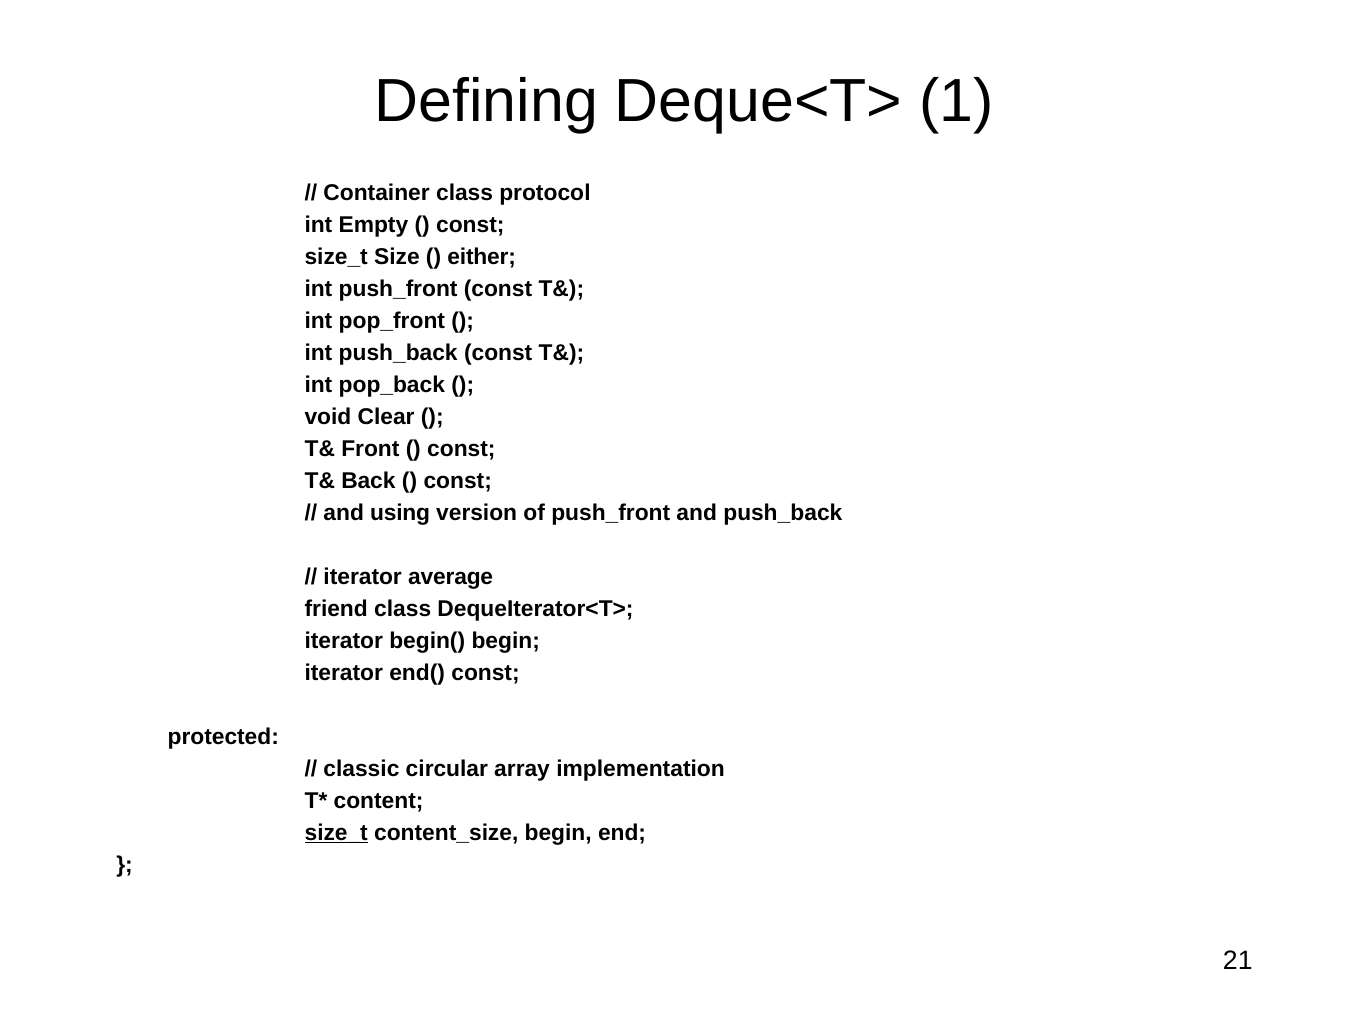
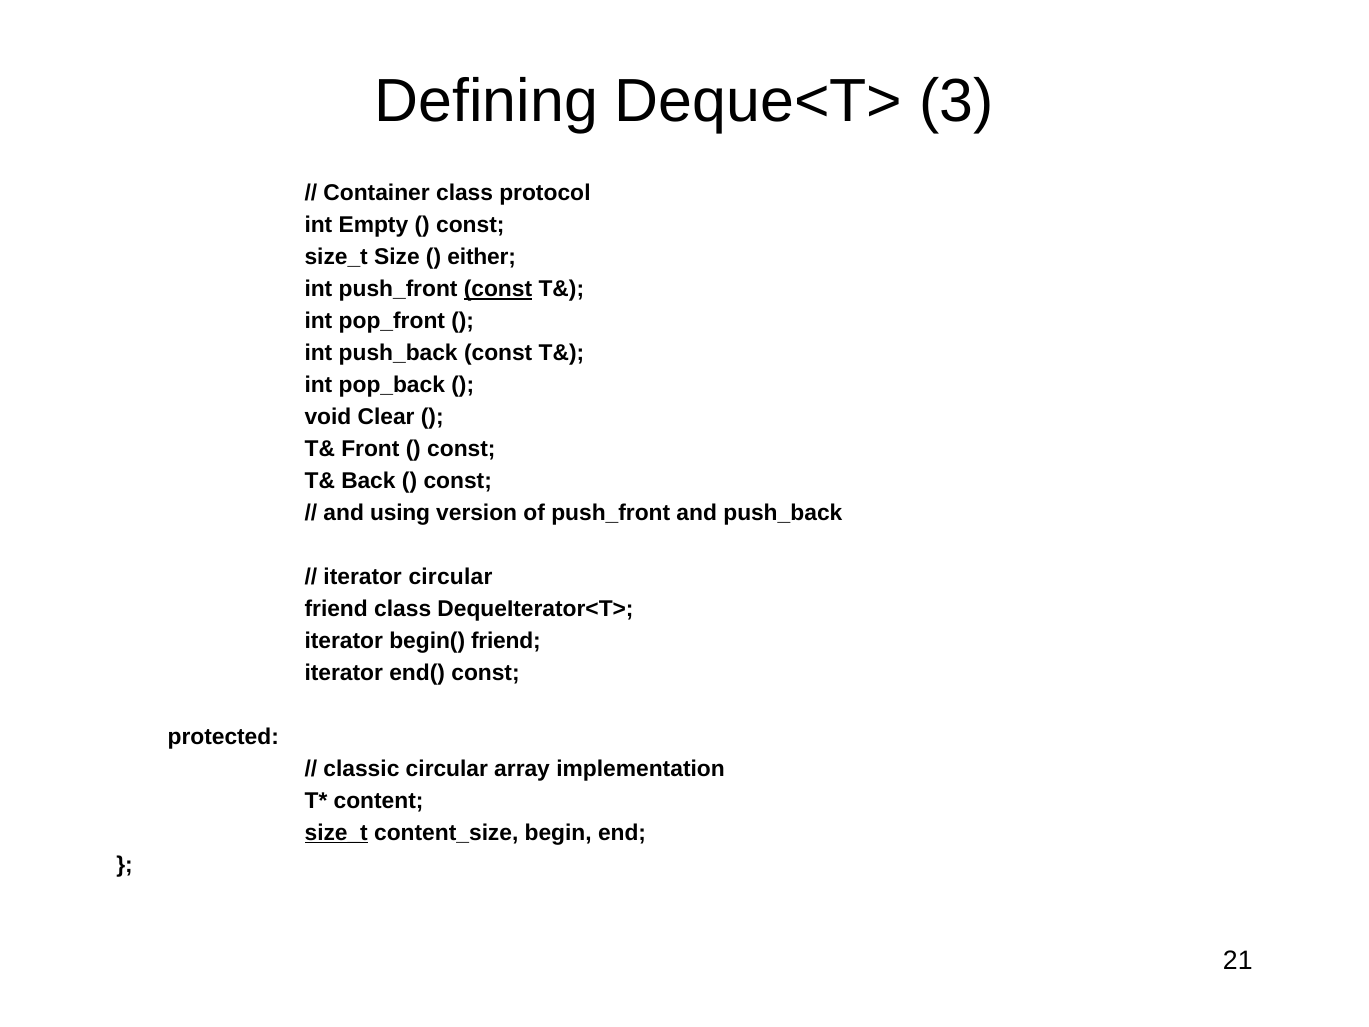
1: 1 -> 3
const at (498, 289) underline: none -> present
iterator average: average -> circular
begin( begin: begin -> friend
